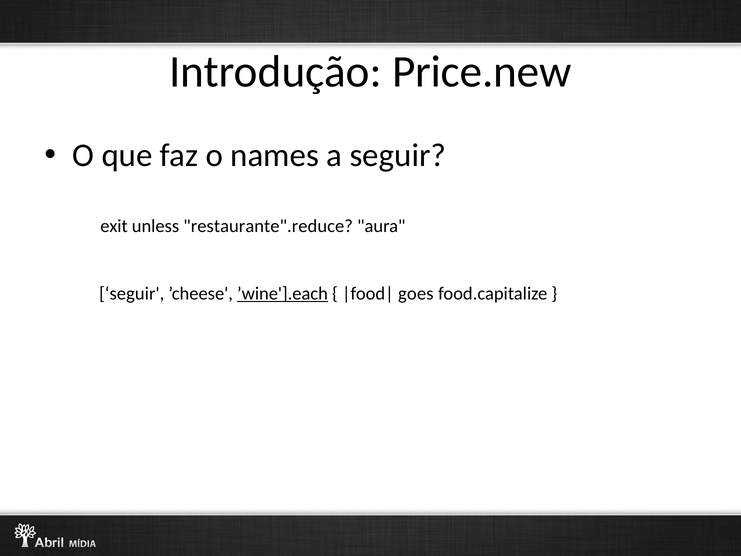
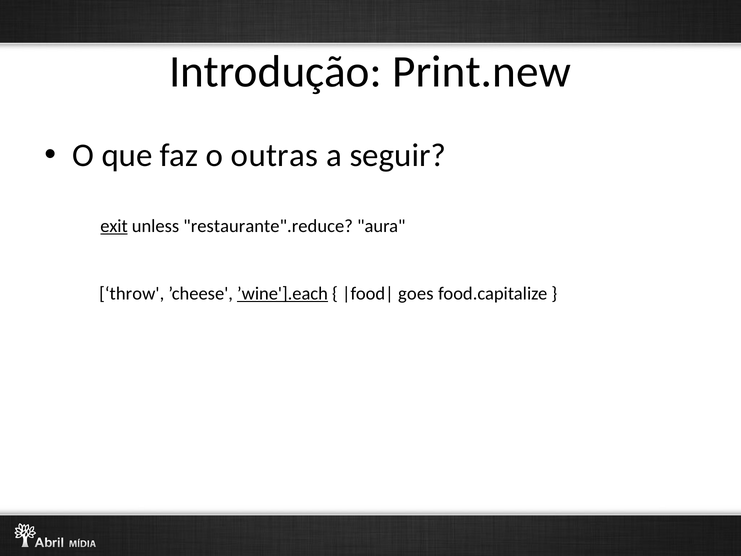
Price.new: Price.new -> Print.new
names: names -> outras
exit underline: none -> present
seguir at (132, 293): seguir -> throw
